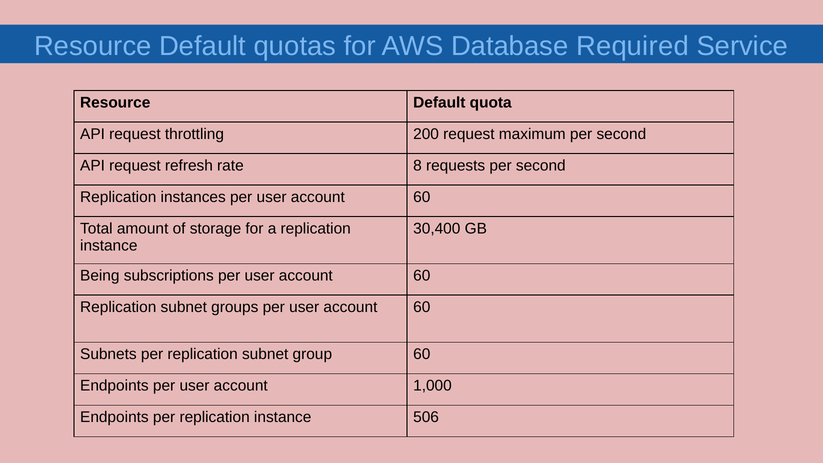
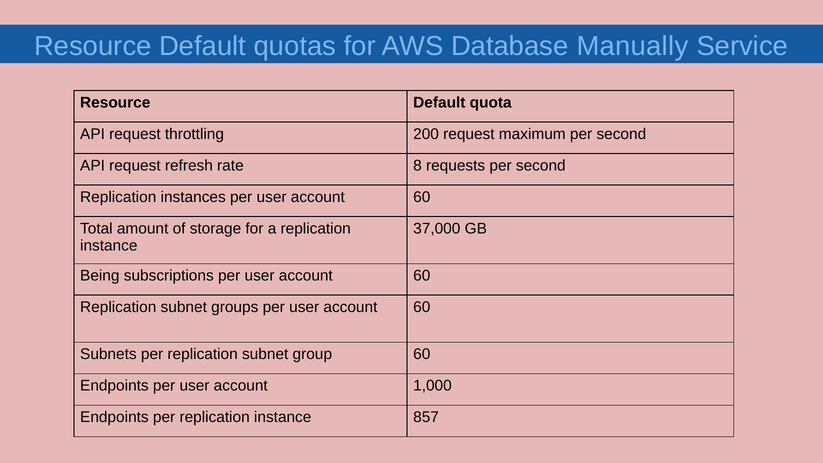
Required: Required -> Manually
30,400: 30,400 -> 37,000
506: 506 -> 857
